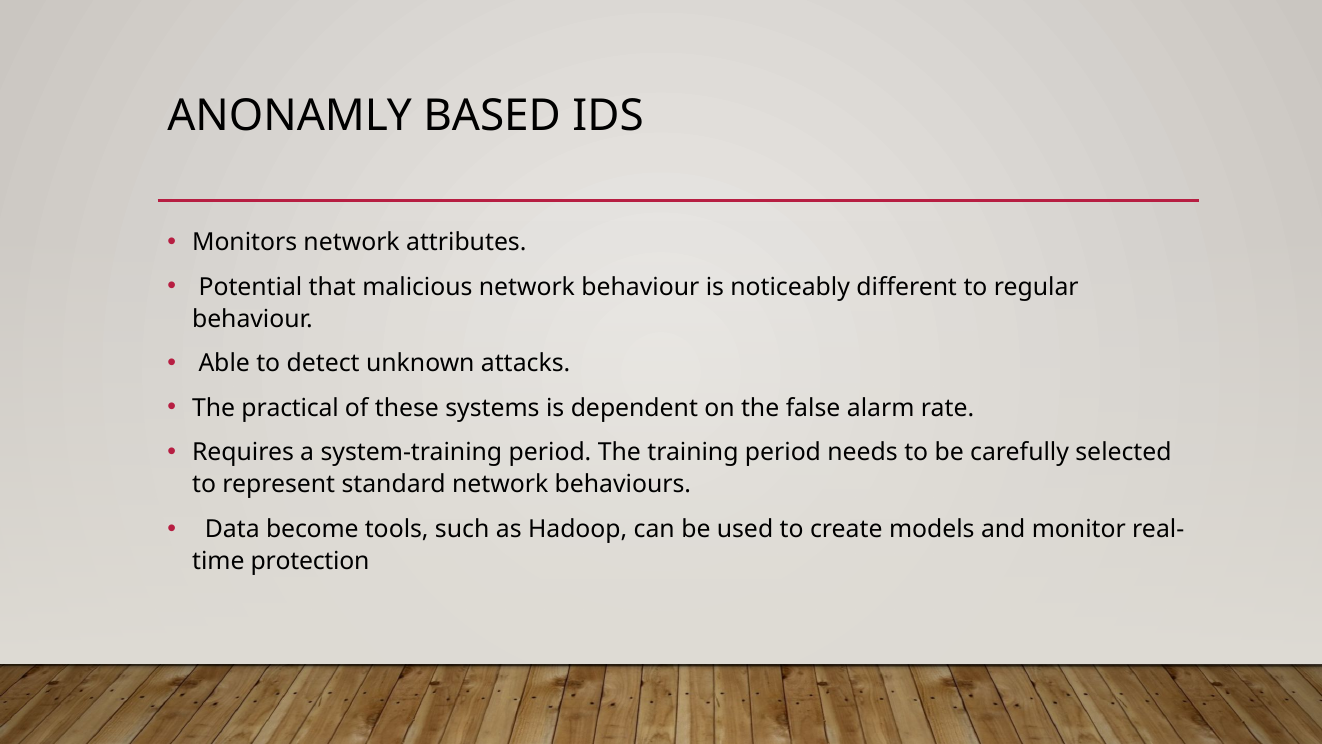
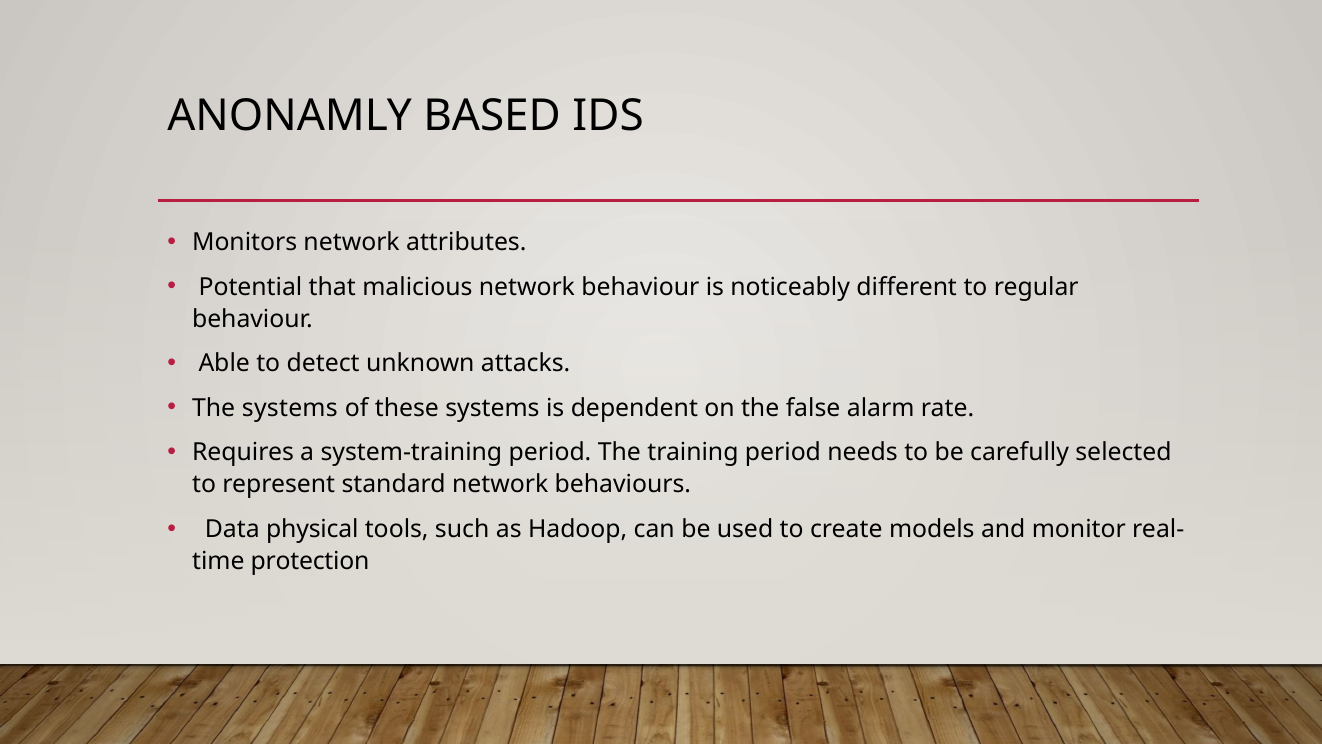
The practical: practical -> systems
become: become -> physical
